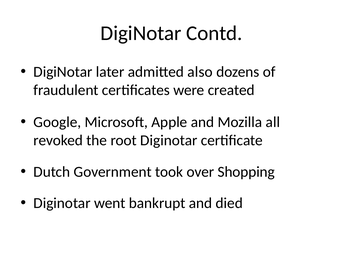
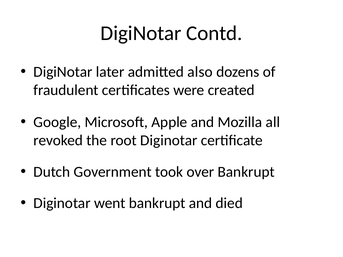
over Shopping: Shopping -> Bankrupt
